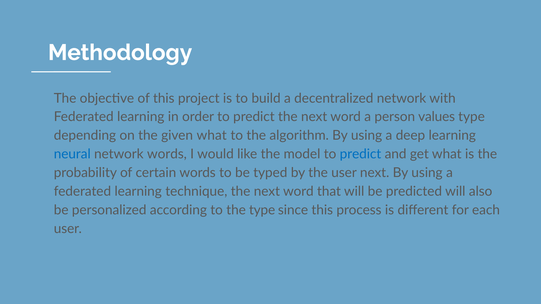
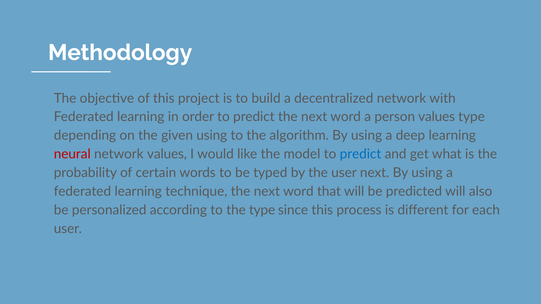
given what: what -> using
neural colour: blue -> red
network words: words -> values
